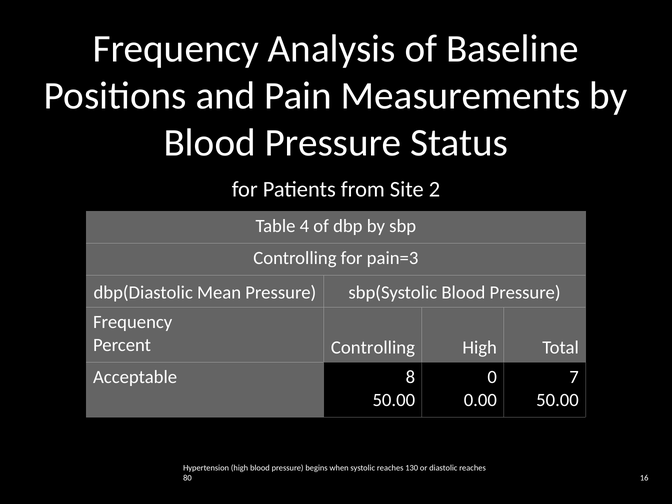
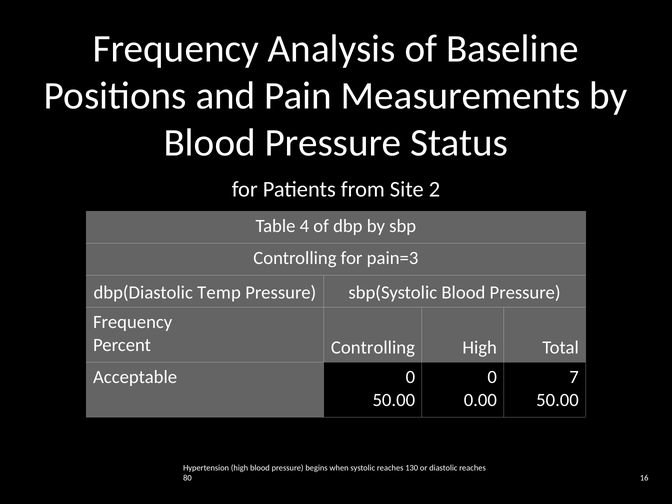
Mean: Mean -> Temp
Acceptable 8: 8 -> 0
